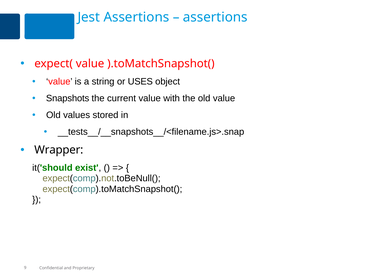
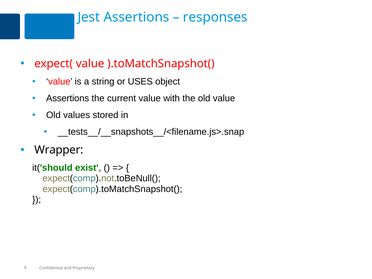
assertions at (215, 17): assertions -> responses
Snapshots at (68, 98): Snapshots -> Assertions
